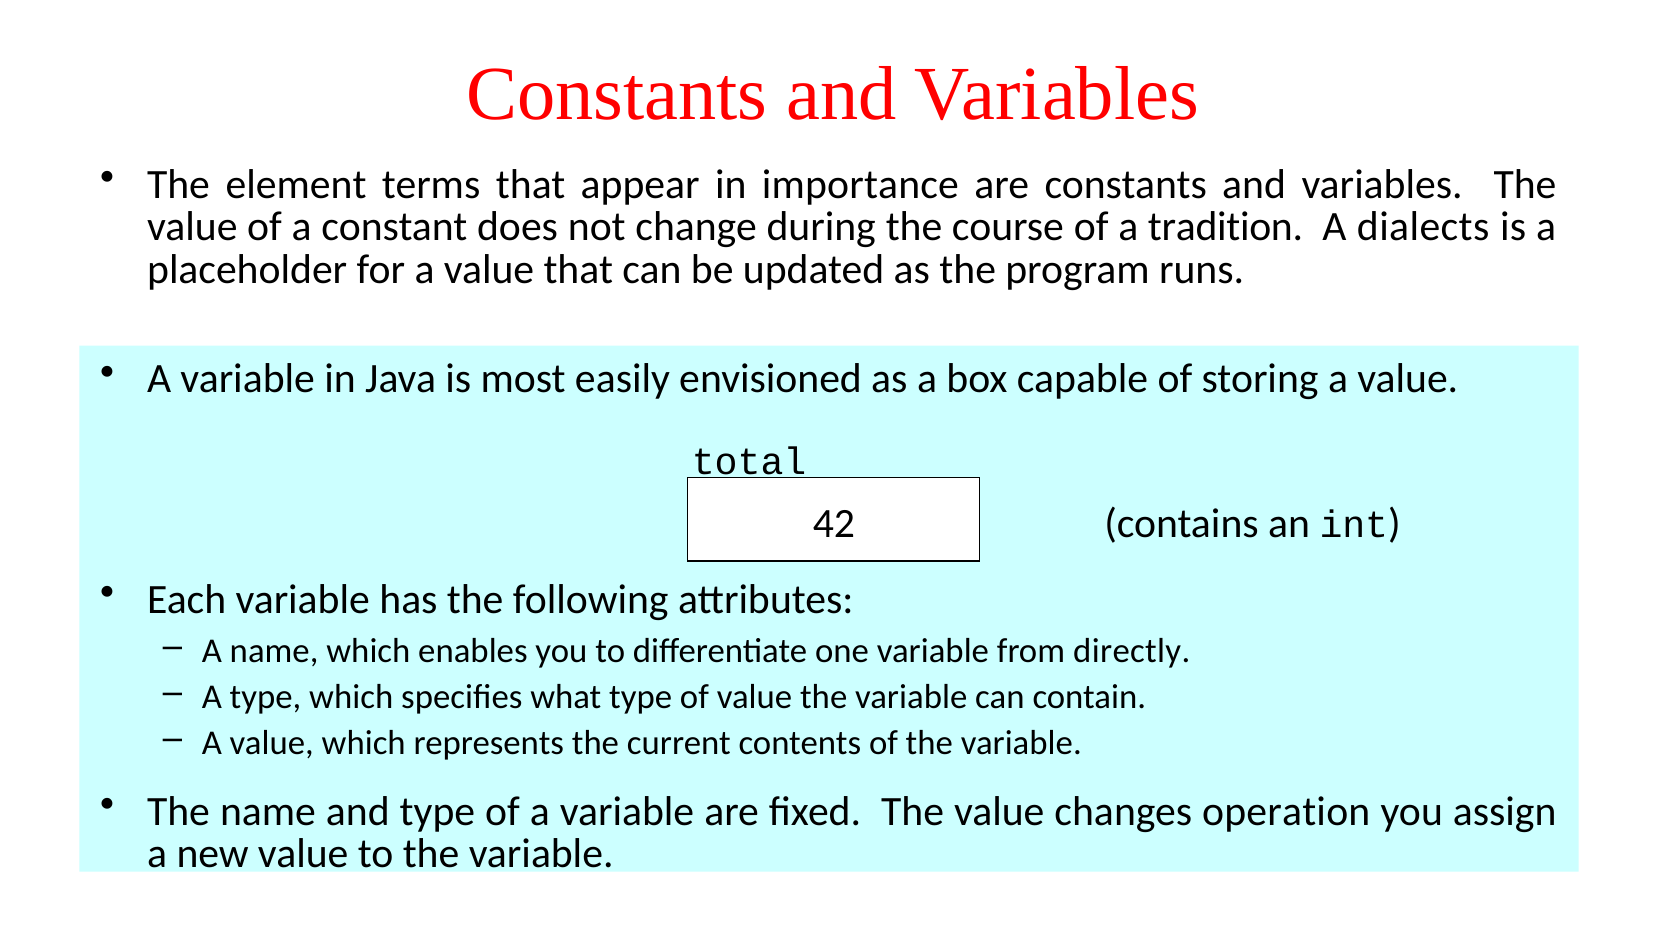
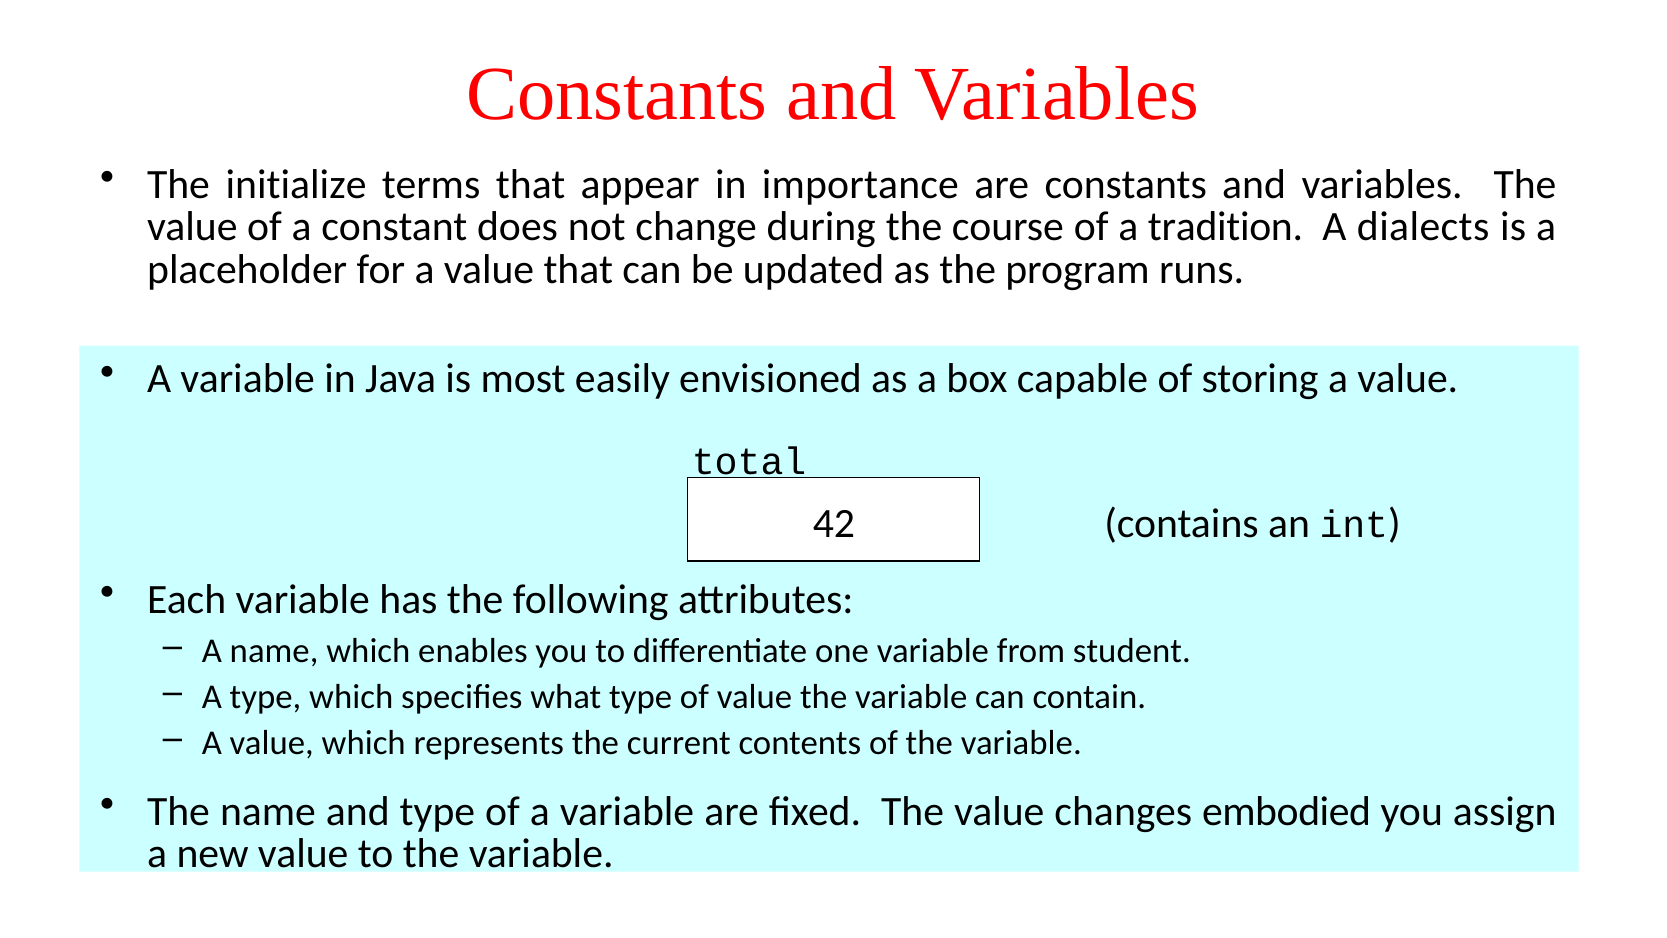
element: element -> initialize
directly: directly -> student
operation: operation -> embodied
